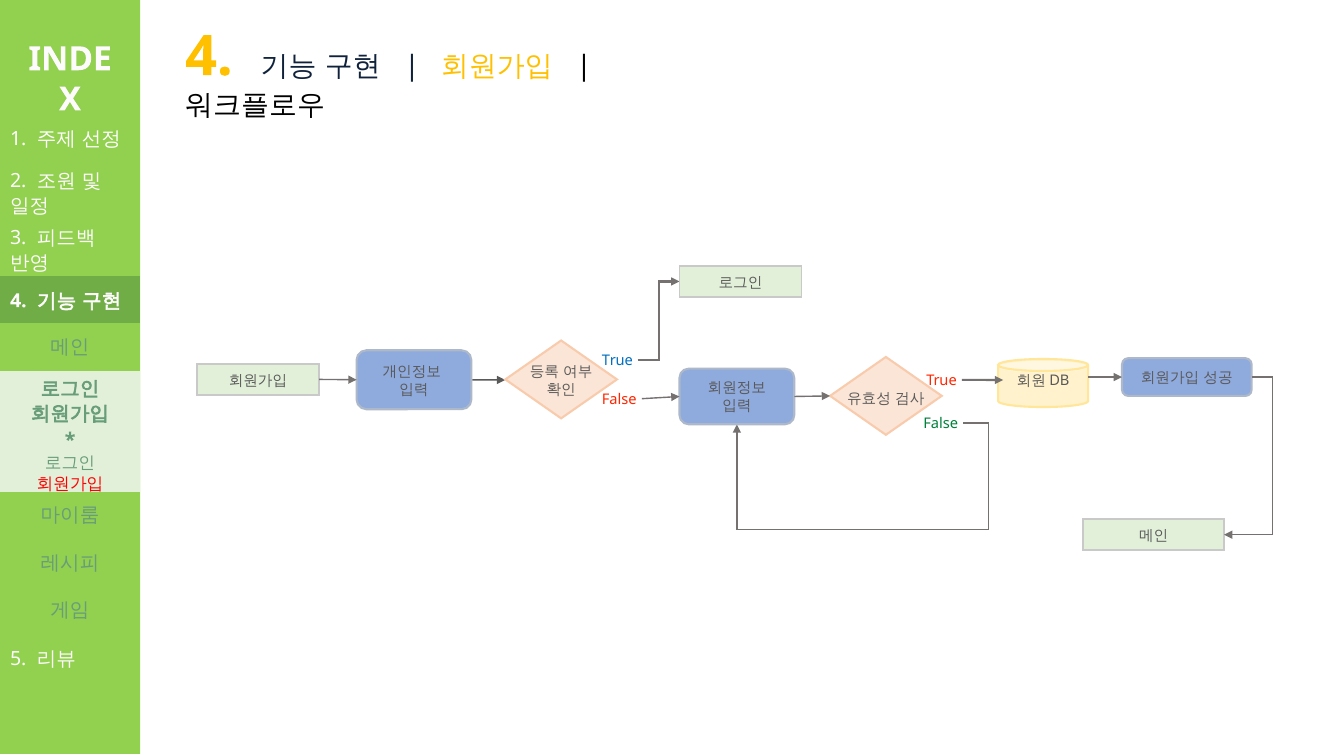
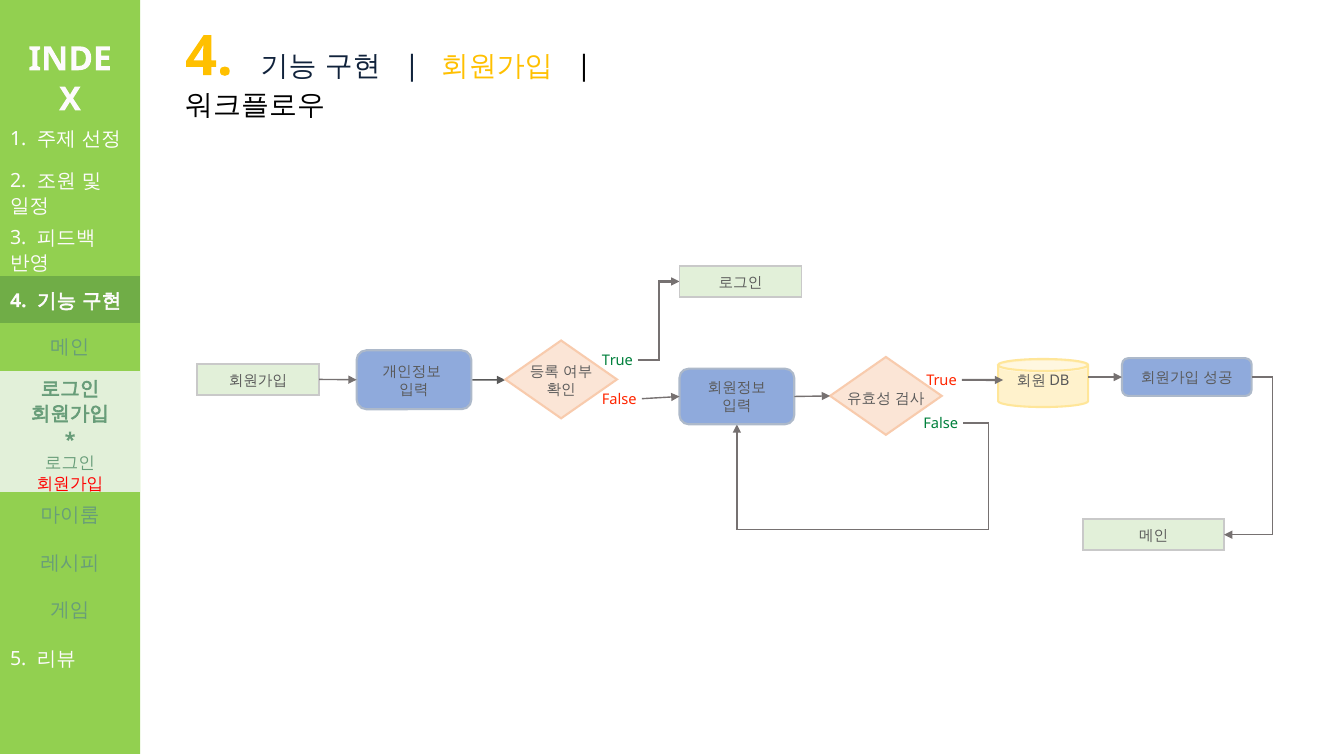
True at (617, 361) colour: blue -> green
